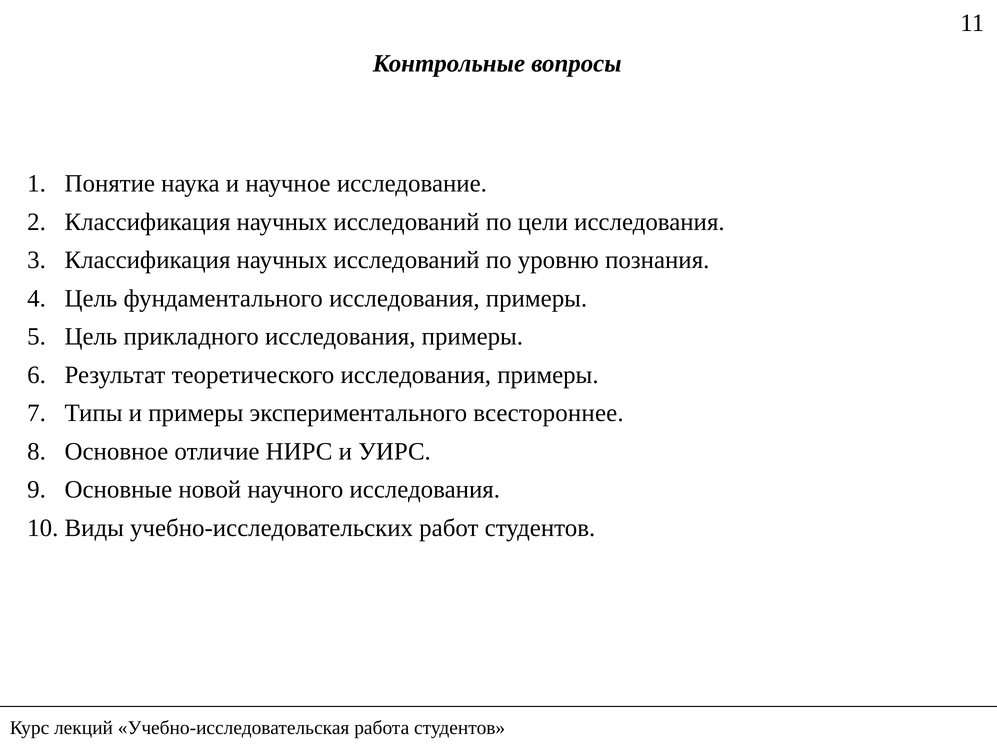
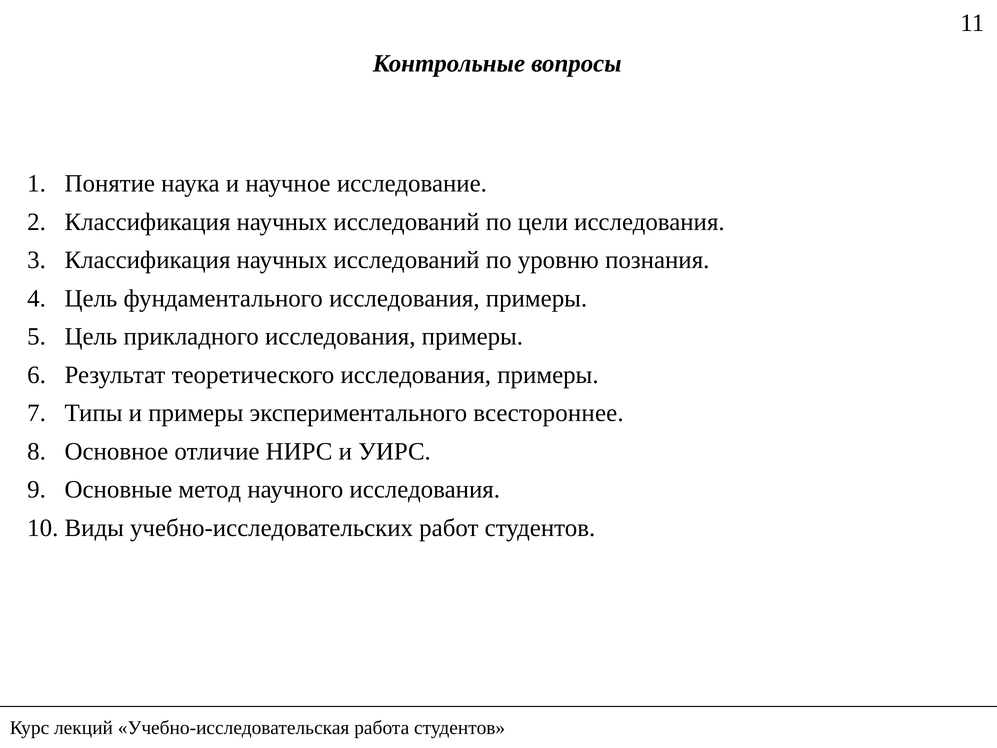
новой: новой -> метод
